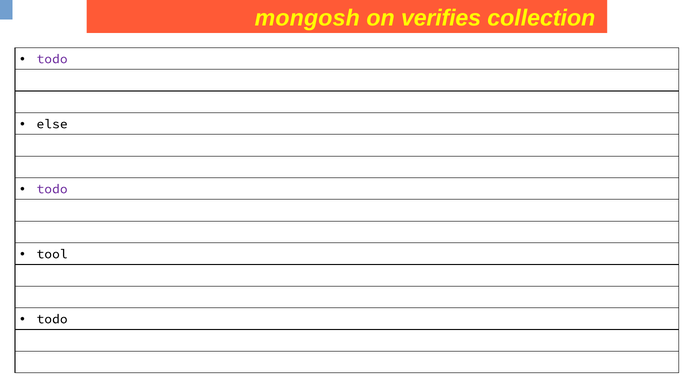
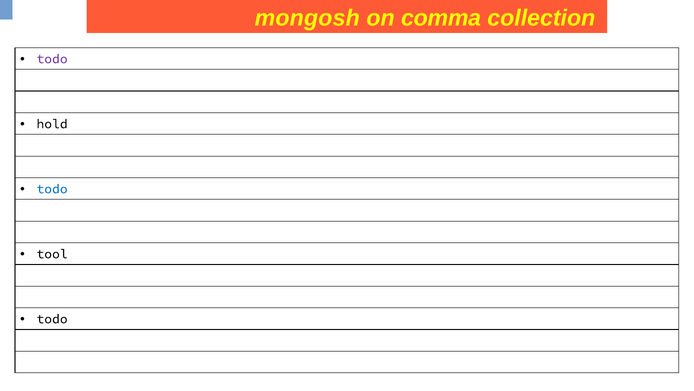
verifies: verifies -> comma
else: else -> hold
todo at (52, 189) colour: purple -> blue
